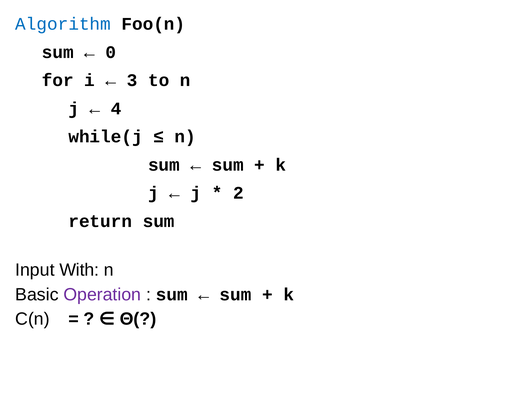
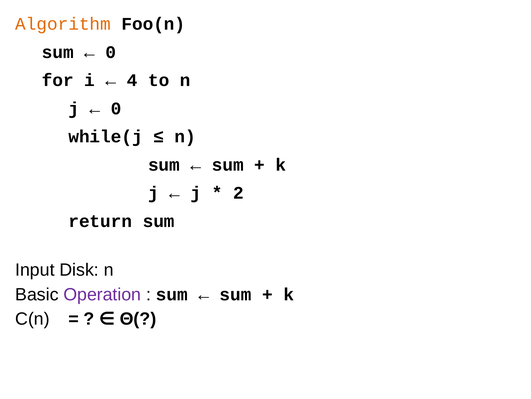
Algorithm colour: blue -> orange
3: 3 -> 4
4 at (116, 108): 4 -> 0
With: With -> Disk
